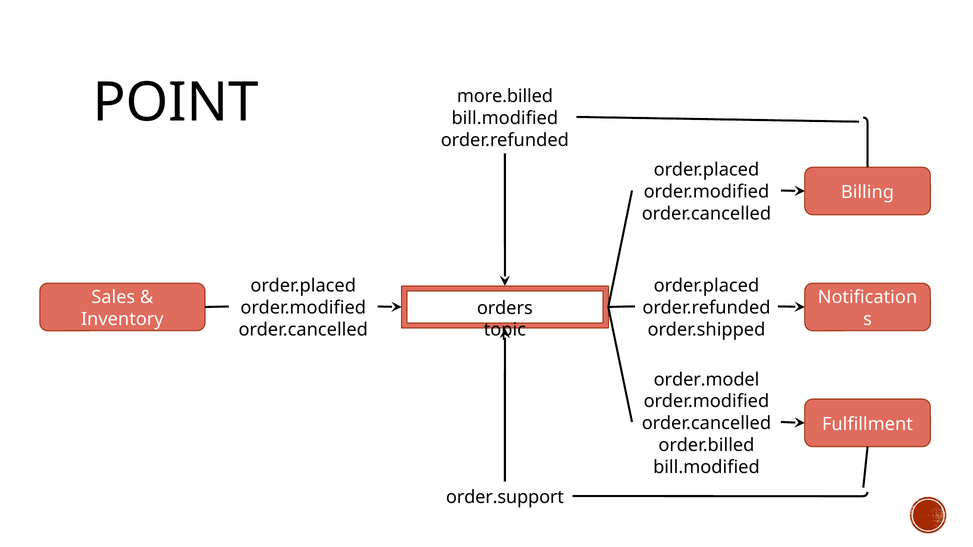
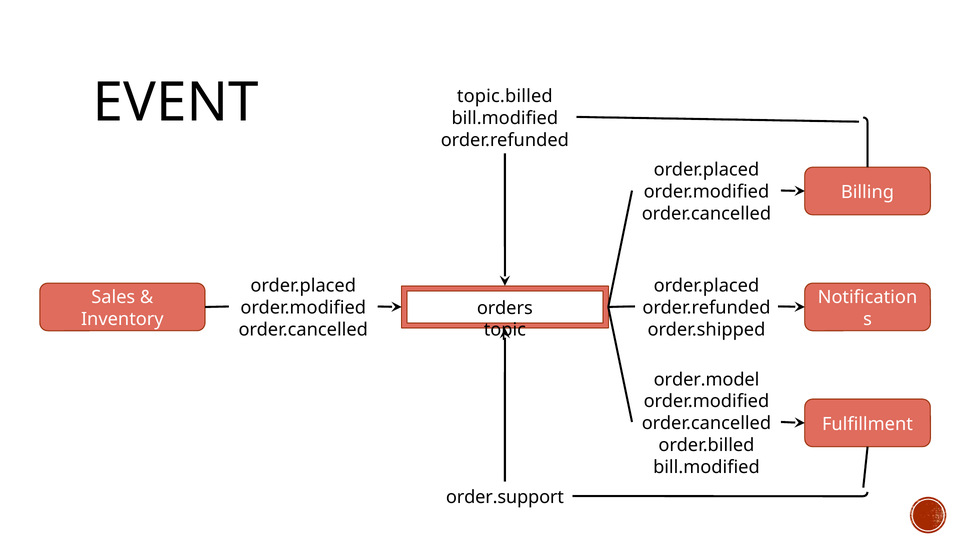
POINT: POINT -> EVENT
more.billed: more.billed -> topic.billed
